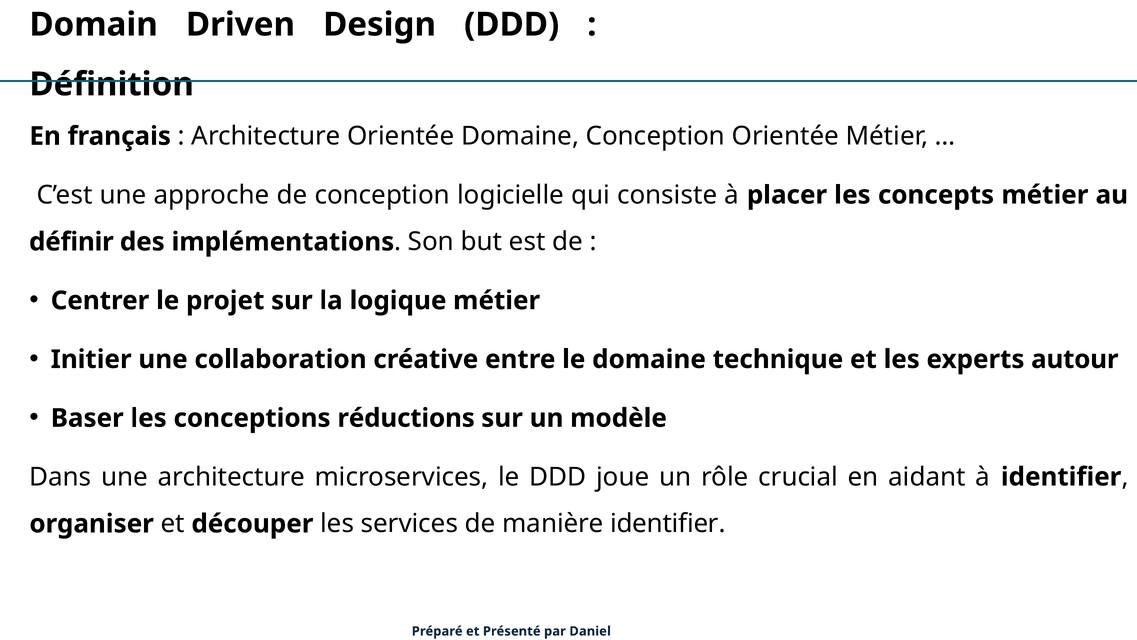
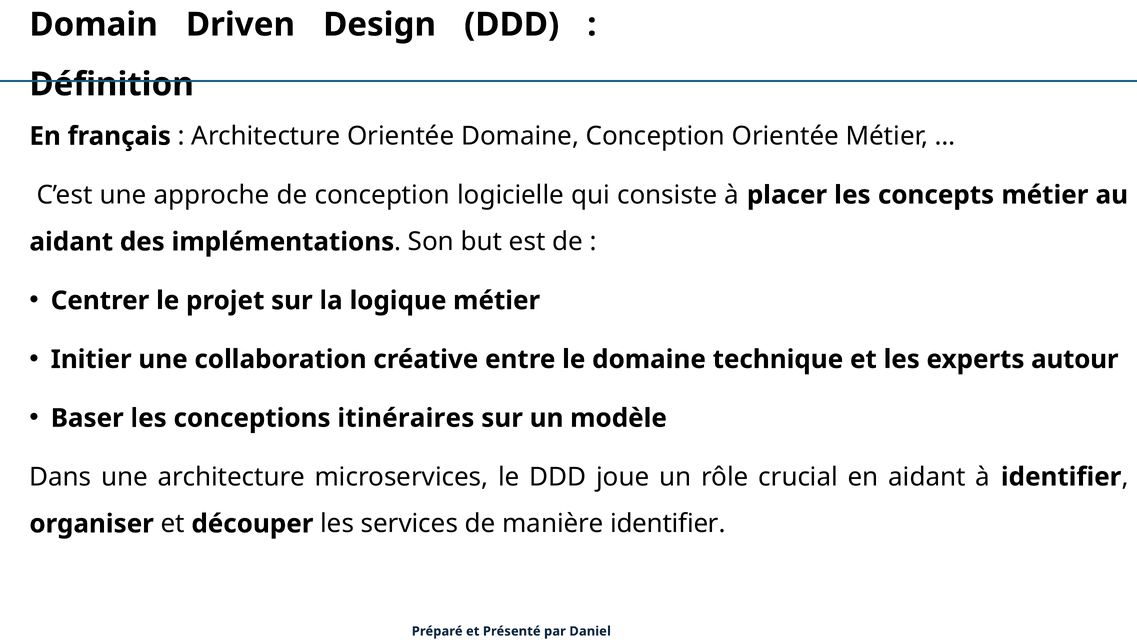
définir at (71, 242): définir -> aidant
réductions: réductions -> itinéraires
